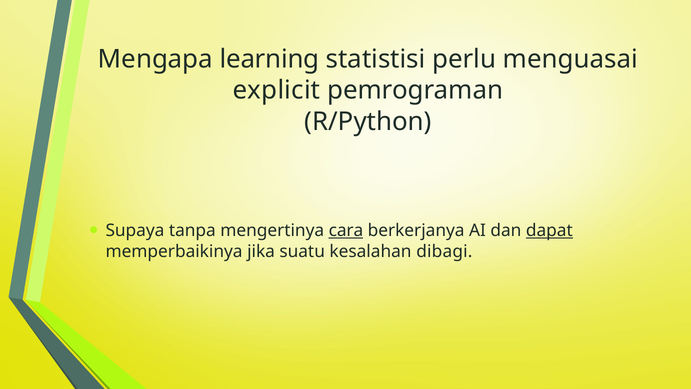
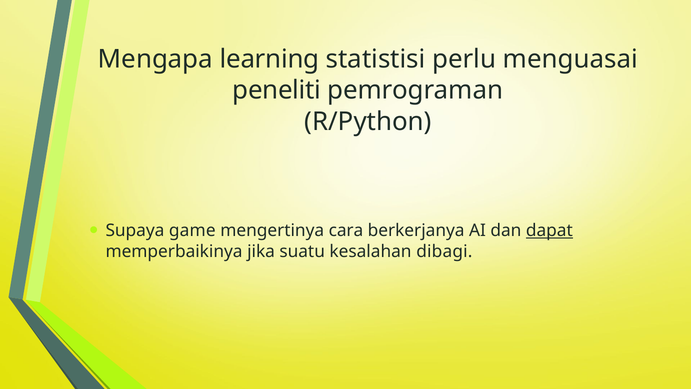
explicit: explicit -> peneliti
tanpa: tanpa -> game
cara underline: present -> none
